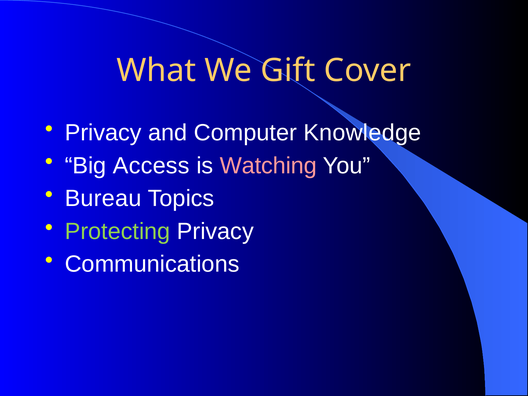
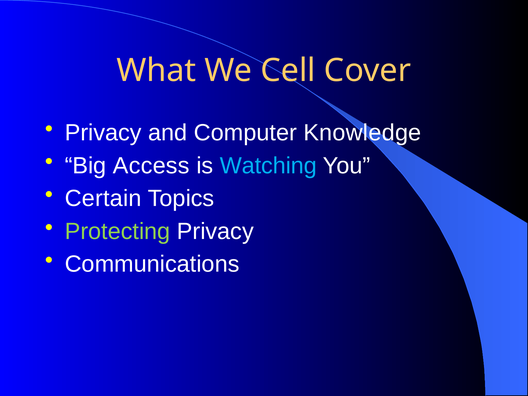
Gift: Gift -> Cell
Watching colour: pink -> light blue
Bureau: Bureau -> Certain
